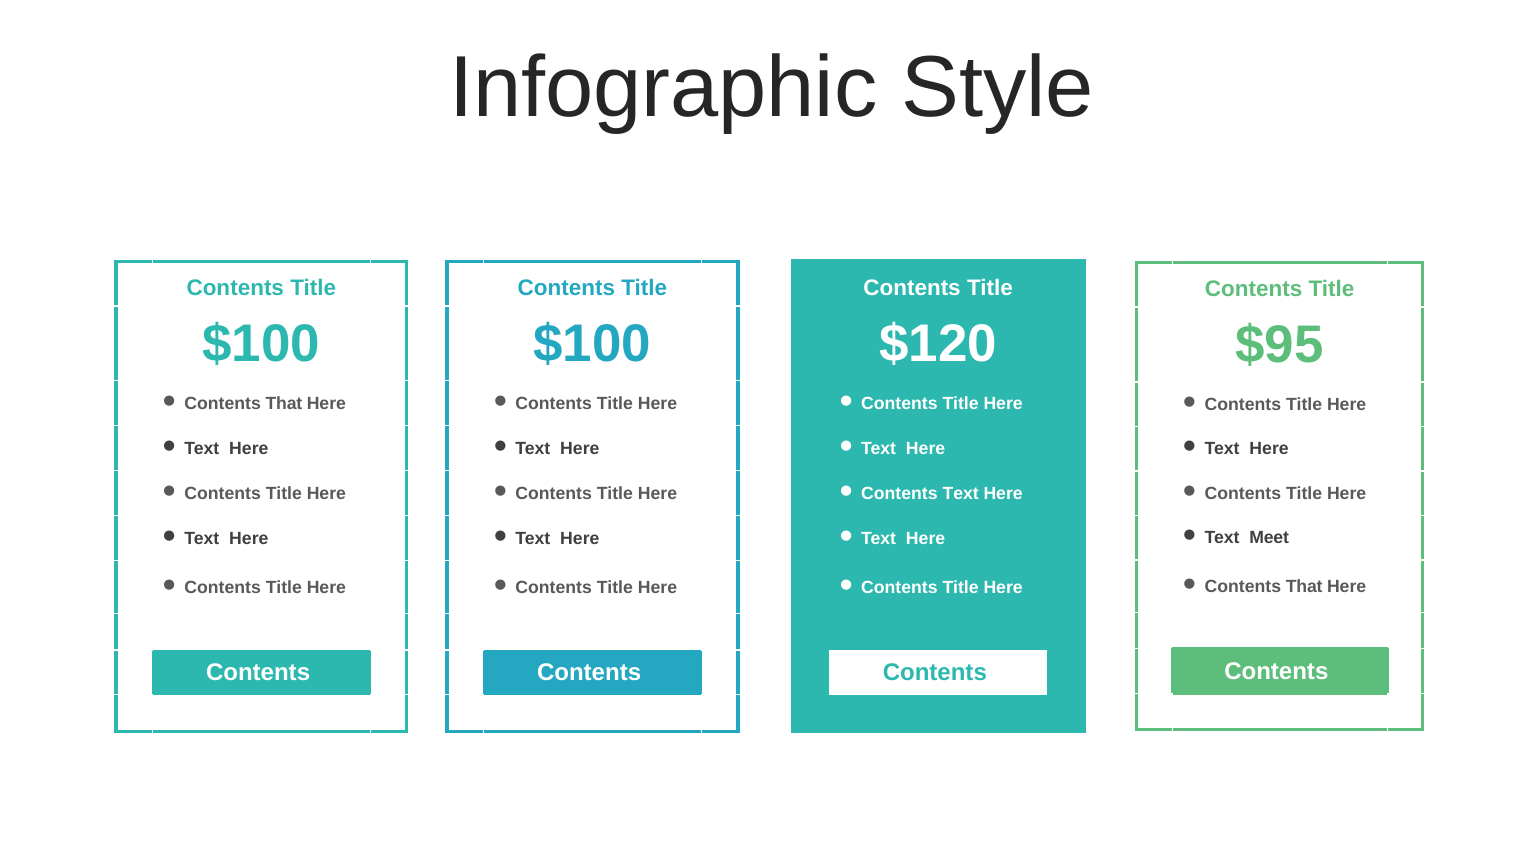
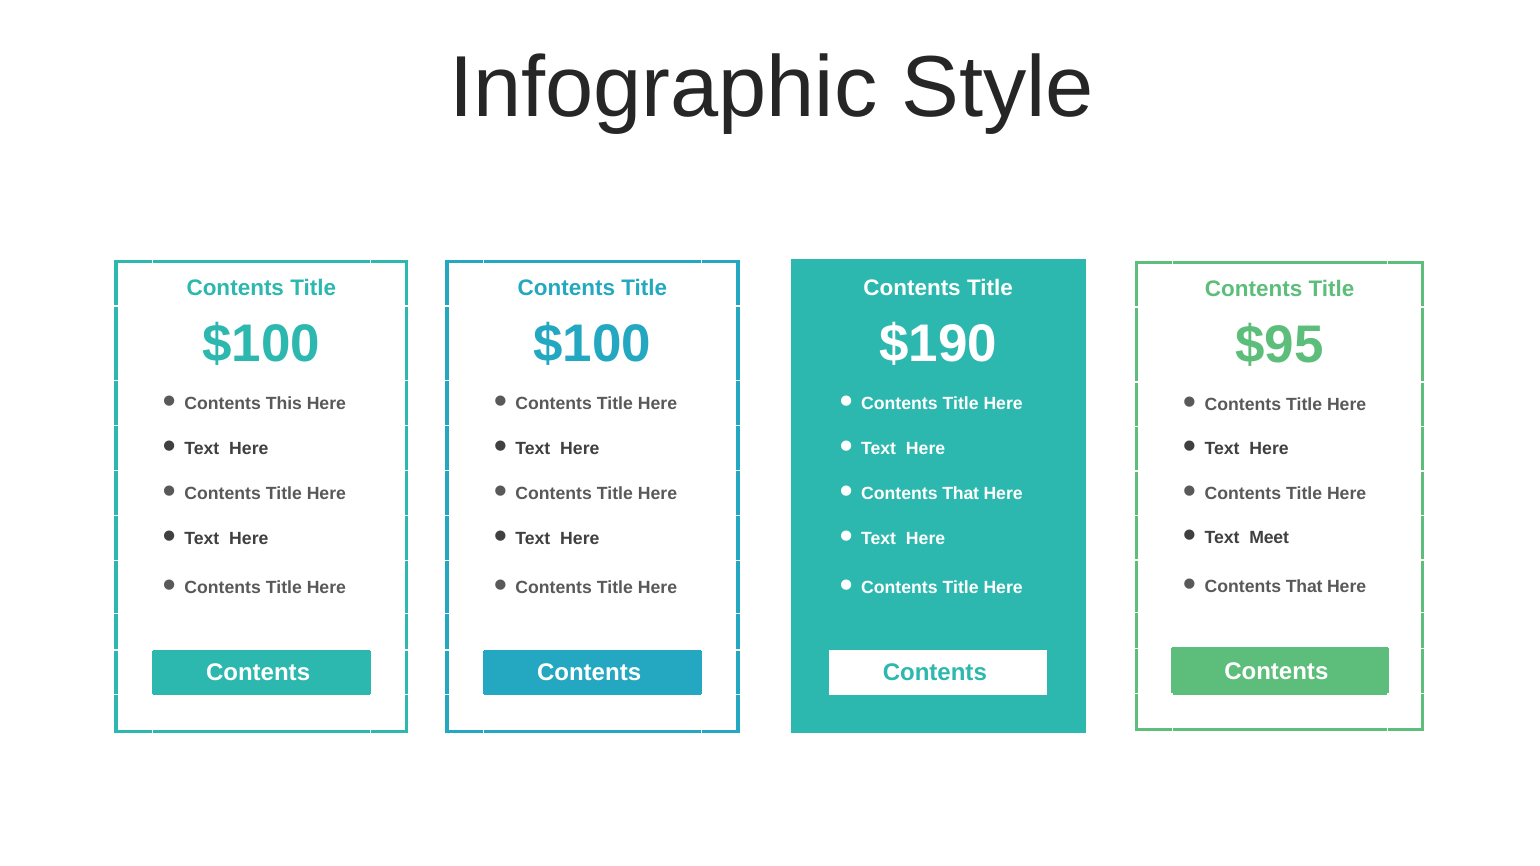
$120: $120 -> $190
That at (284, 404): That -> This
Text at (961, 494): Text -> That
